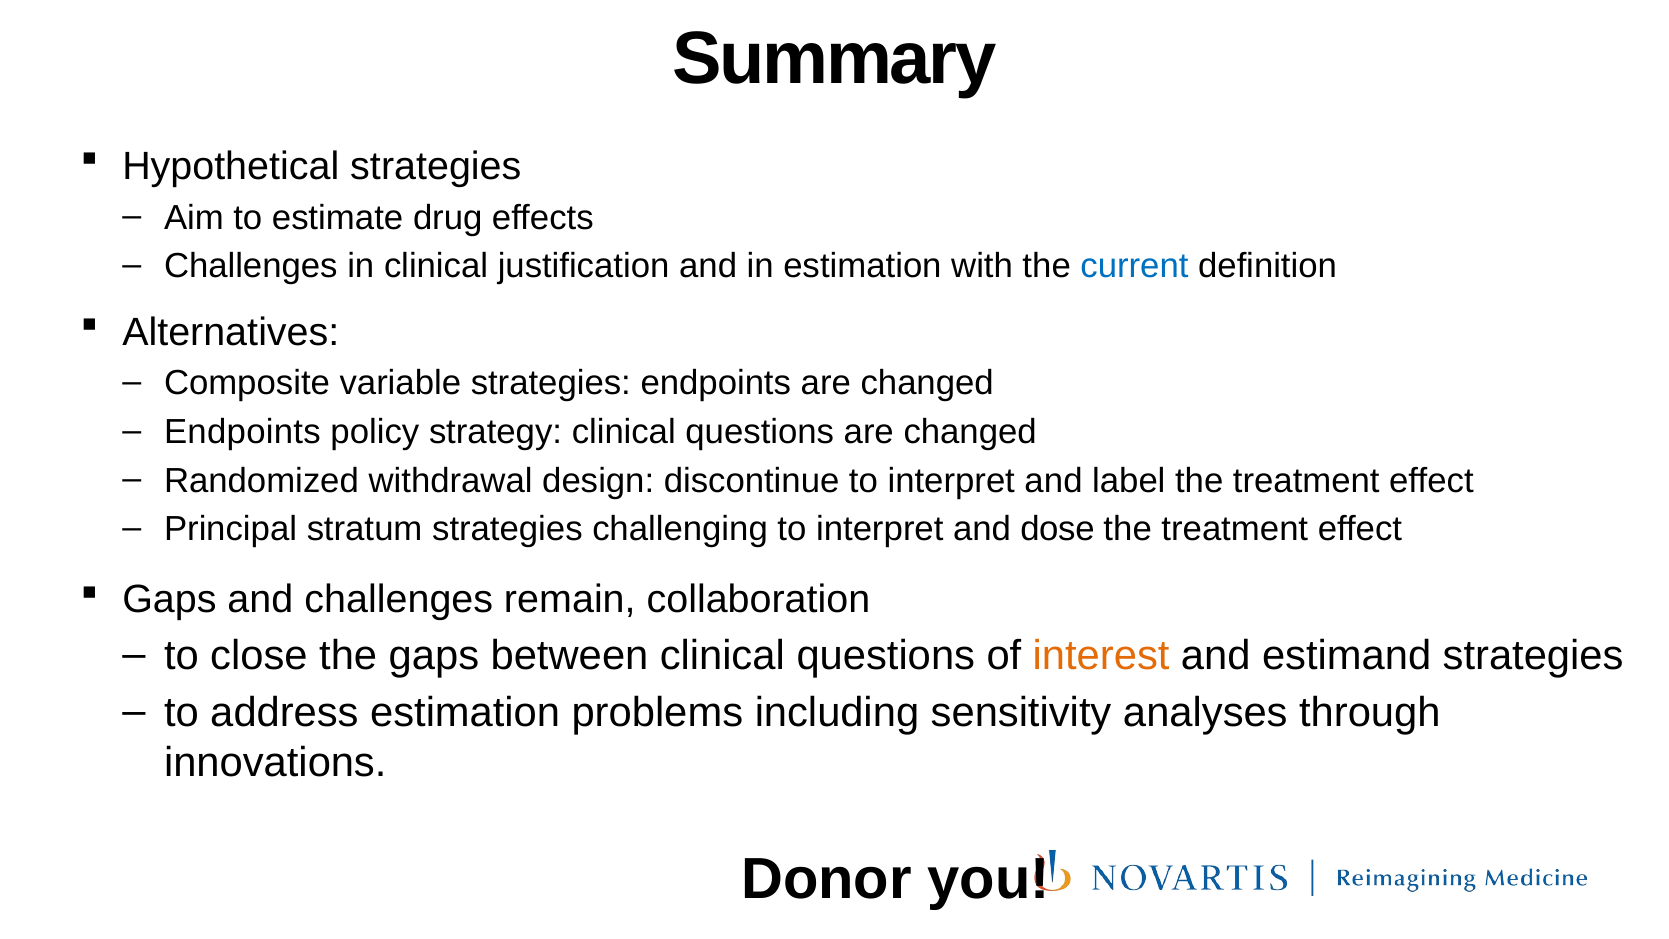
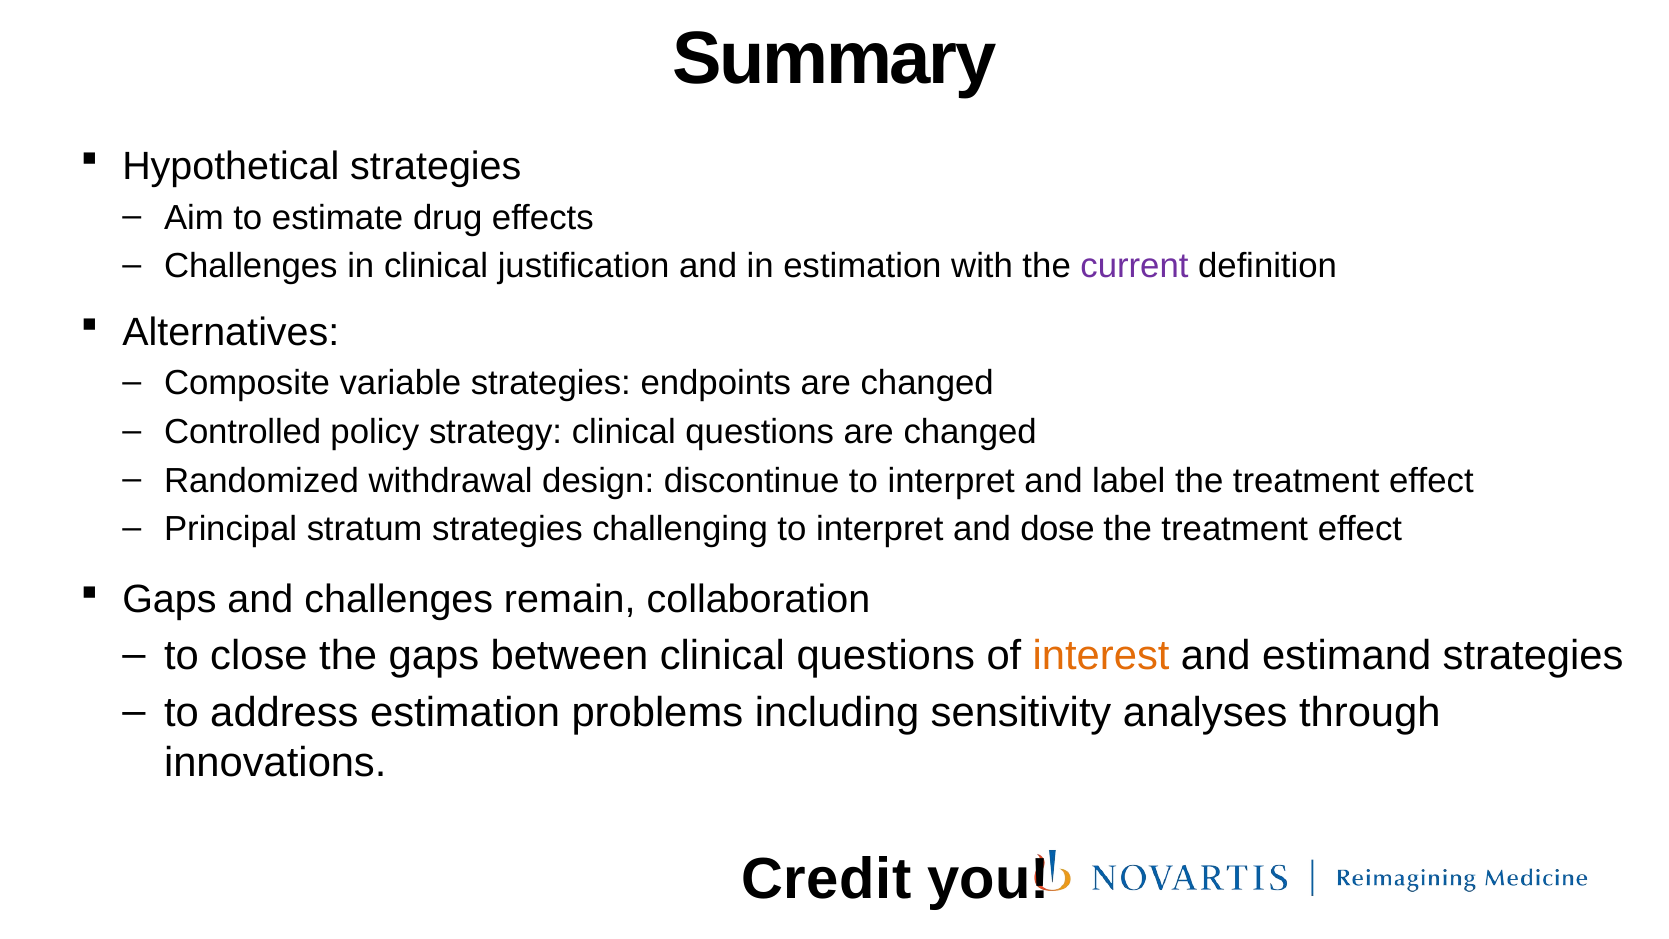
current colour: blue -> purple
Endpoints at (242, 432): Endpoints -> Controlled
Donor: Donor -> Credit
